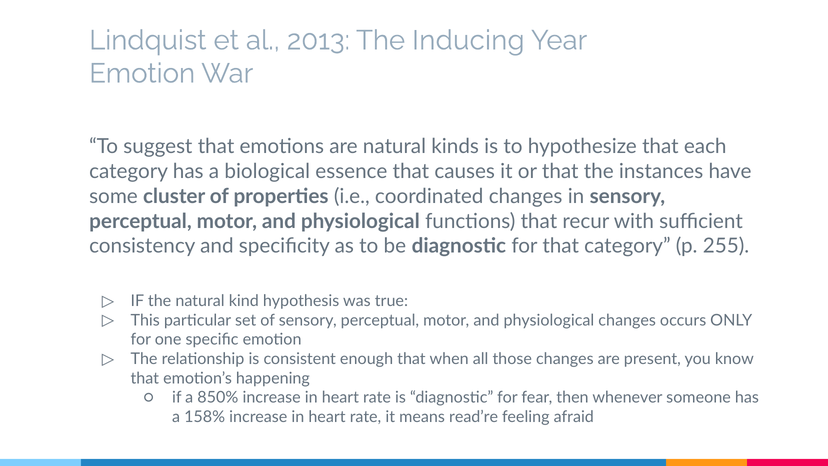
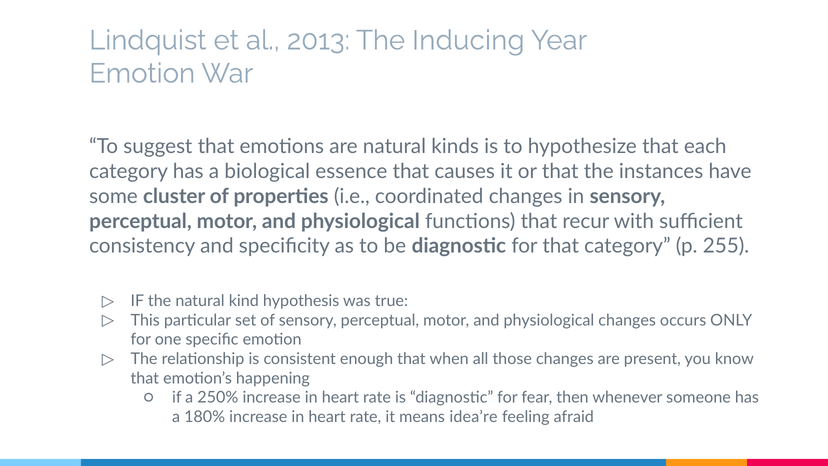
850%: 850% -> 250%
158%: 158% -> 180%
read’re: read’re -> idea’re
